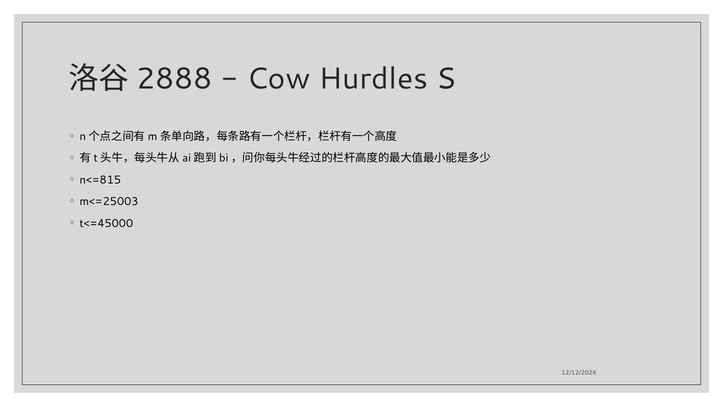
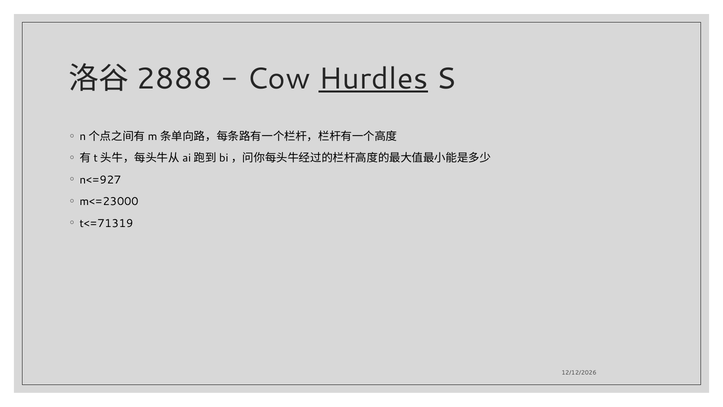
Hurdles underline: none -> present
n<=815: n<=815 -> n<=927
m<=25003: m<=25003 -> m<=23000
t<=45000: t<=45000 -> t<=71319
